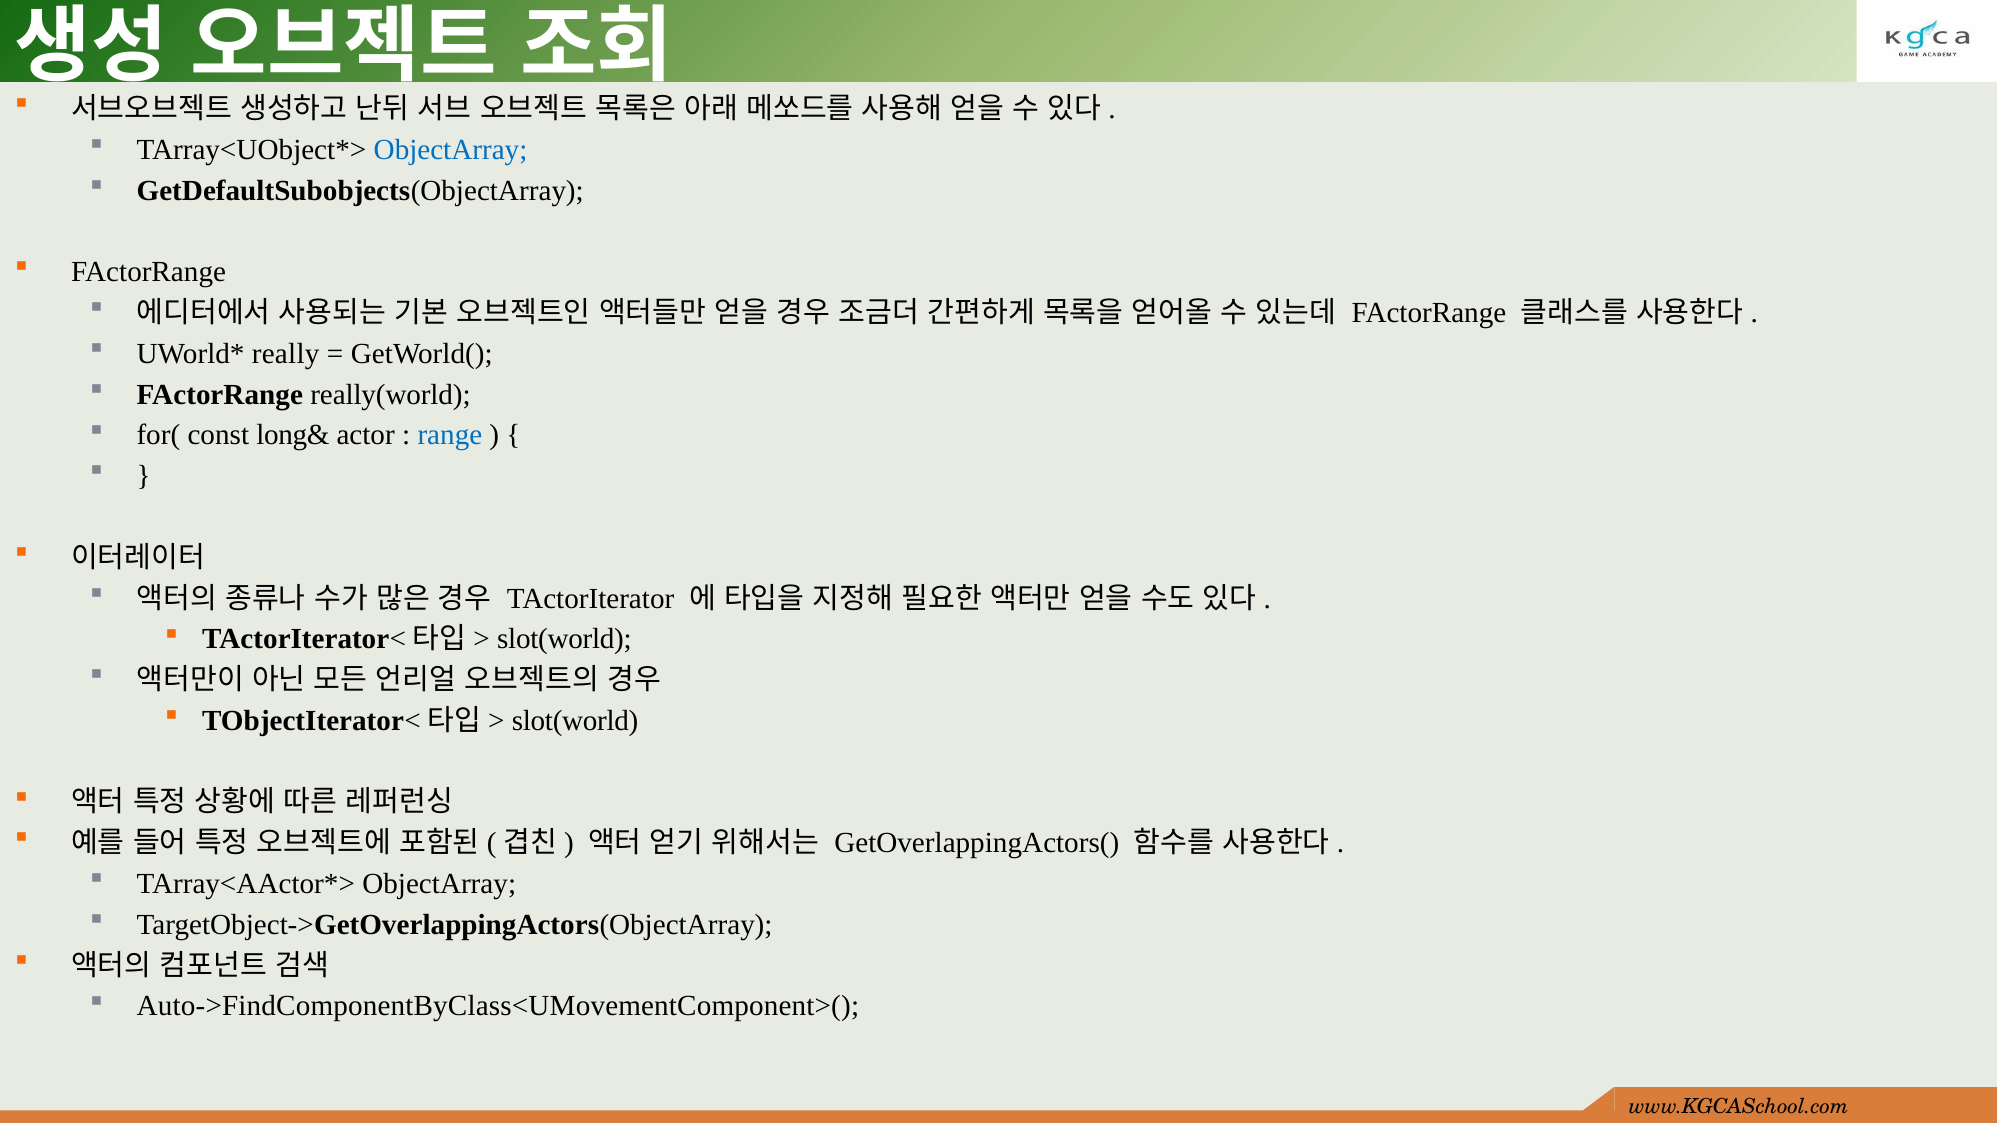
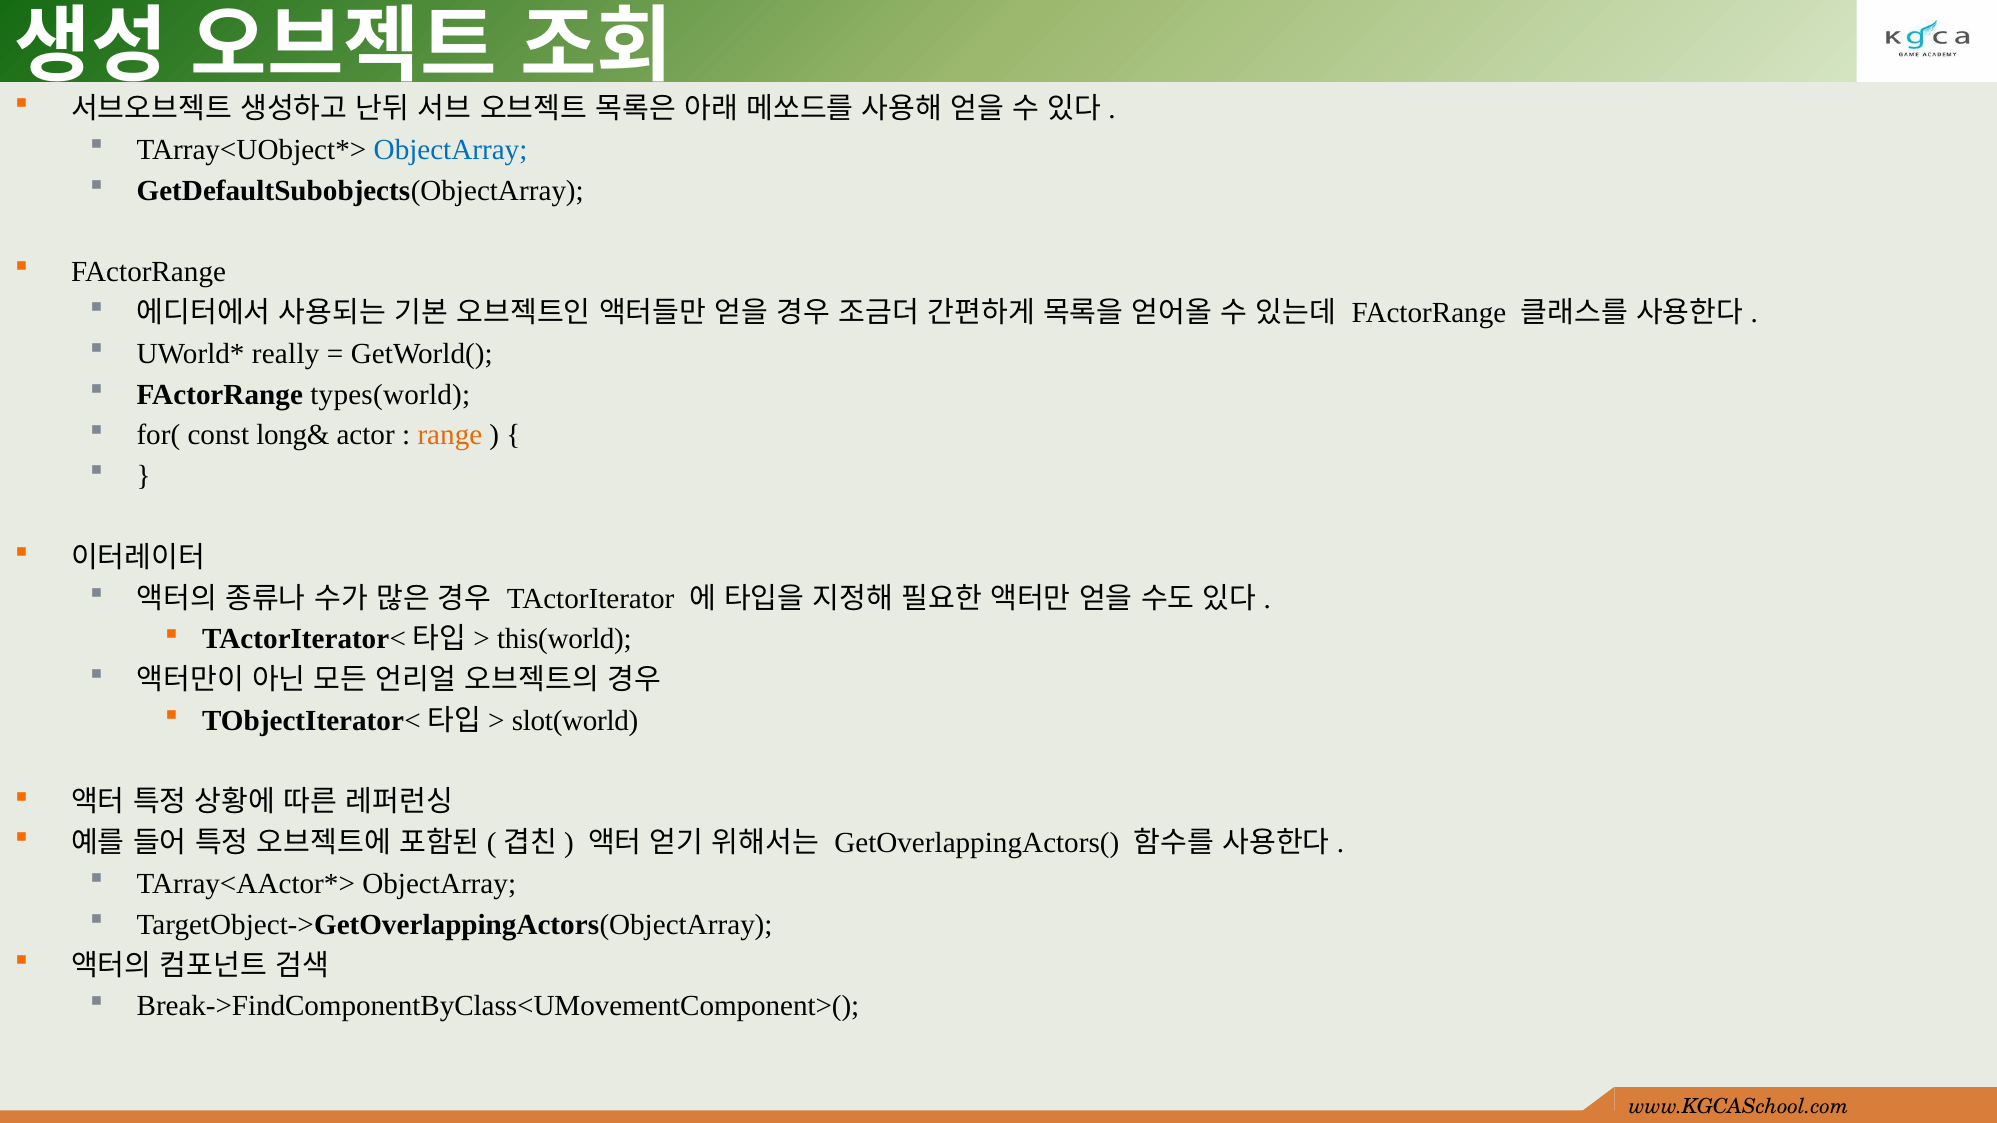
really(world: really(world -> types(world
range colour: blue -> orange
slot(world at (564, 639): slot(world -> this(world
Auto->FindComponentByClass<UMovementComponent>(: Auto->FindComponentByClass<UMovementComponent>( -> Break->FindComponentByClass<UMovementComponent>(
